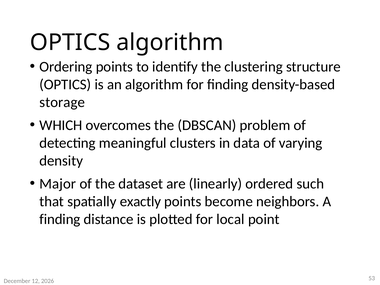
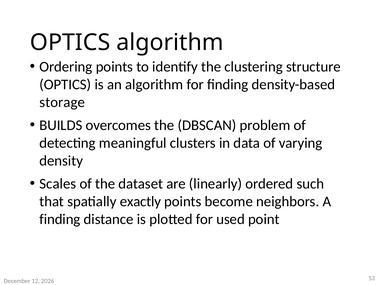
WHICH: WHICH -> BUILDS
Major: Major -> Scales
local: local -> used
